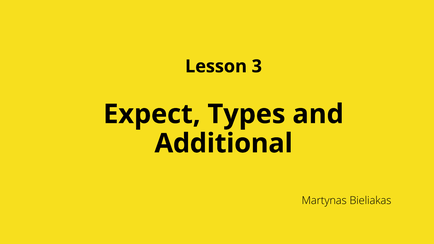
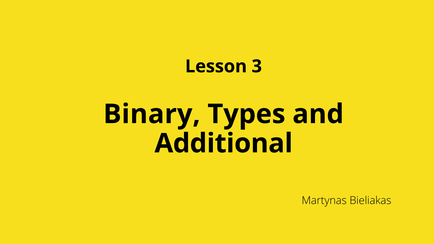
Expect: Expect -> Binary
